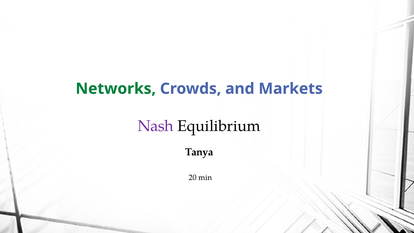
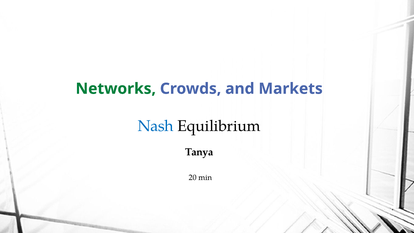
Nash colour: purple -> blue
